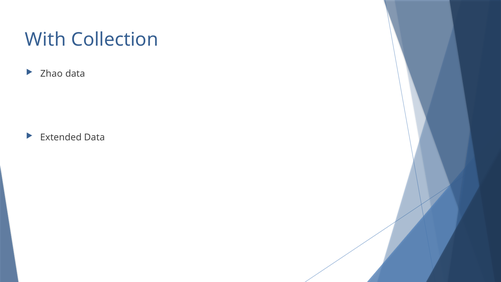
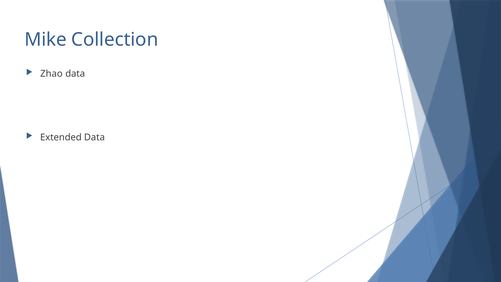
With: With -> Mike
